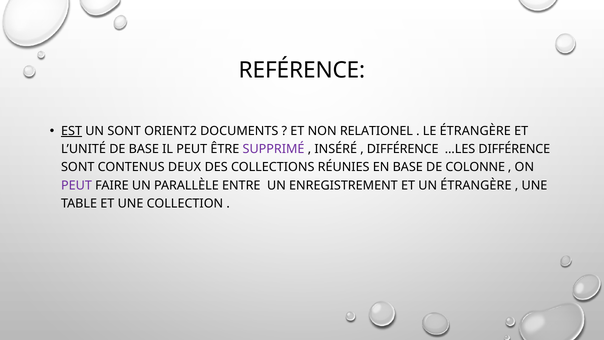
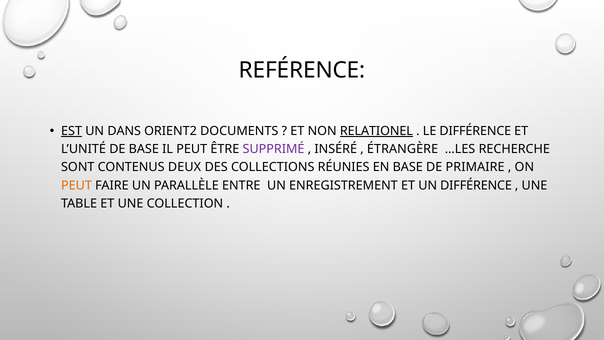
UN SONT: SONT -> DANS
RELATIONEL underline: none -> present
LE ÉTRANGÈRE: ÉTRANGÈRE -> DIFFÉRENCE
DIFFÉRENCE at (403, 149): DIFFÉRENCE -> ÉTRANGÈRE
…LES DIFFÉRENCE: DIFFÉRENCE -> RECHERCHE
COLONNE: COLONNE -> PRIMAIRE
PEUT at (77, 185) colour: purple -> orange
UN ÉTRANGÈRE: ÉTRANGÈRE -> DIFFÉRENCE
